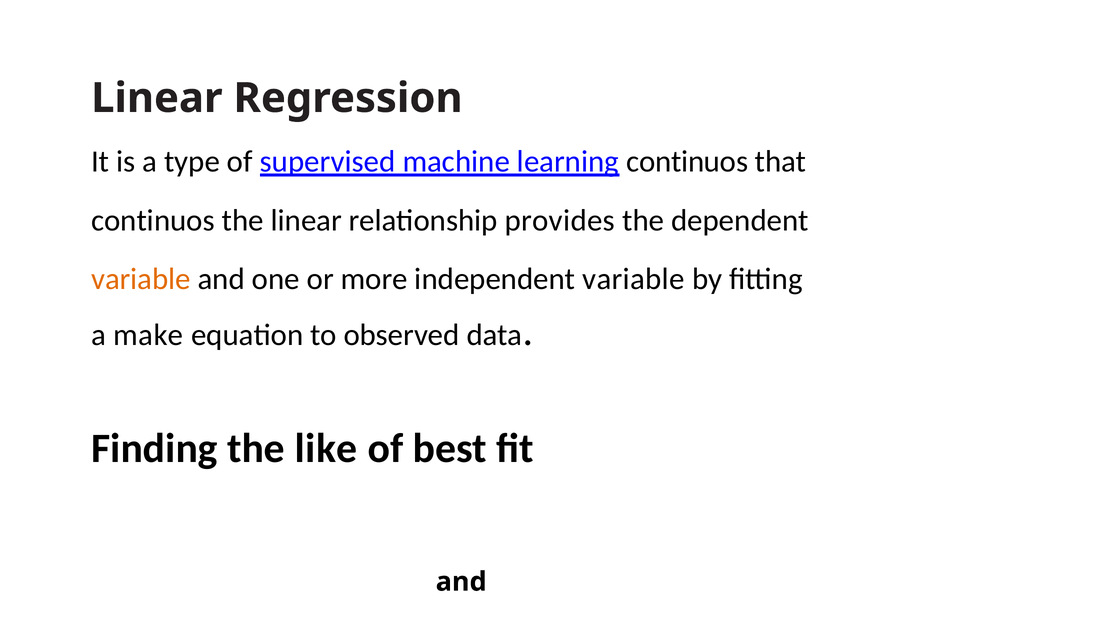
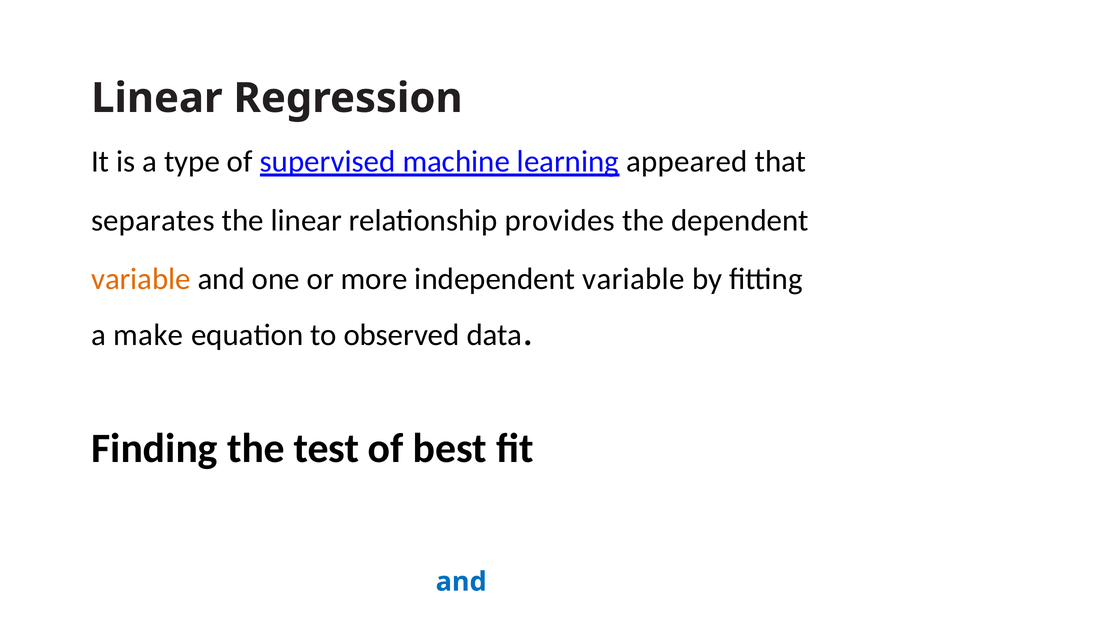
continuos at (687, 162): continuos -> appeared
continuos at (153, 221): continuos -> separates
like: like -> test
and at (461, 582) colour: black -> blue
